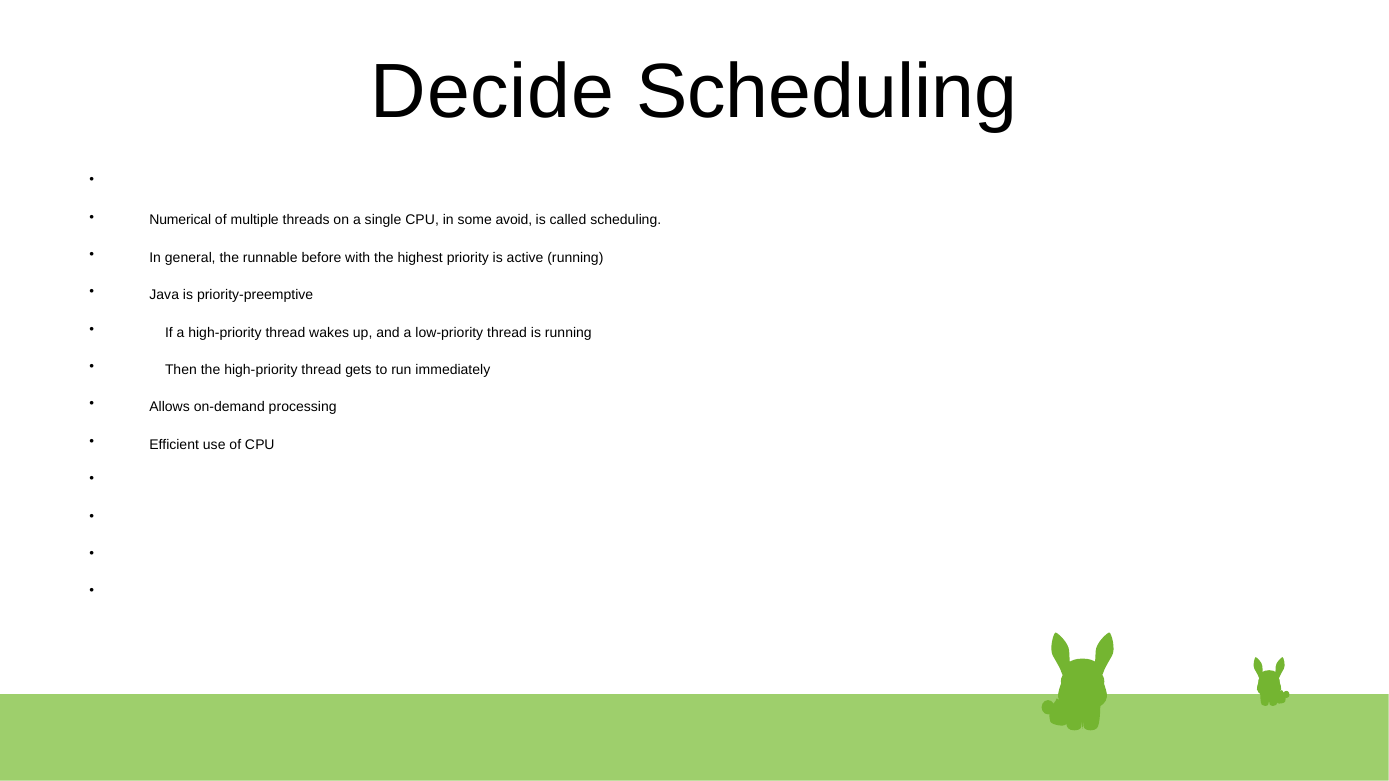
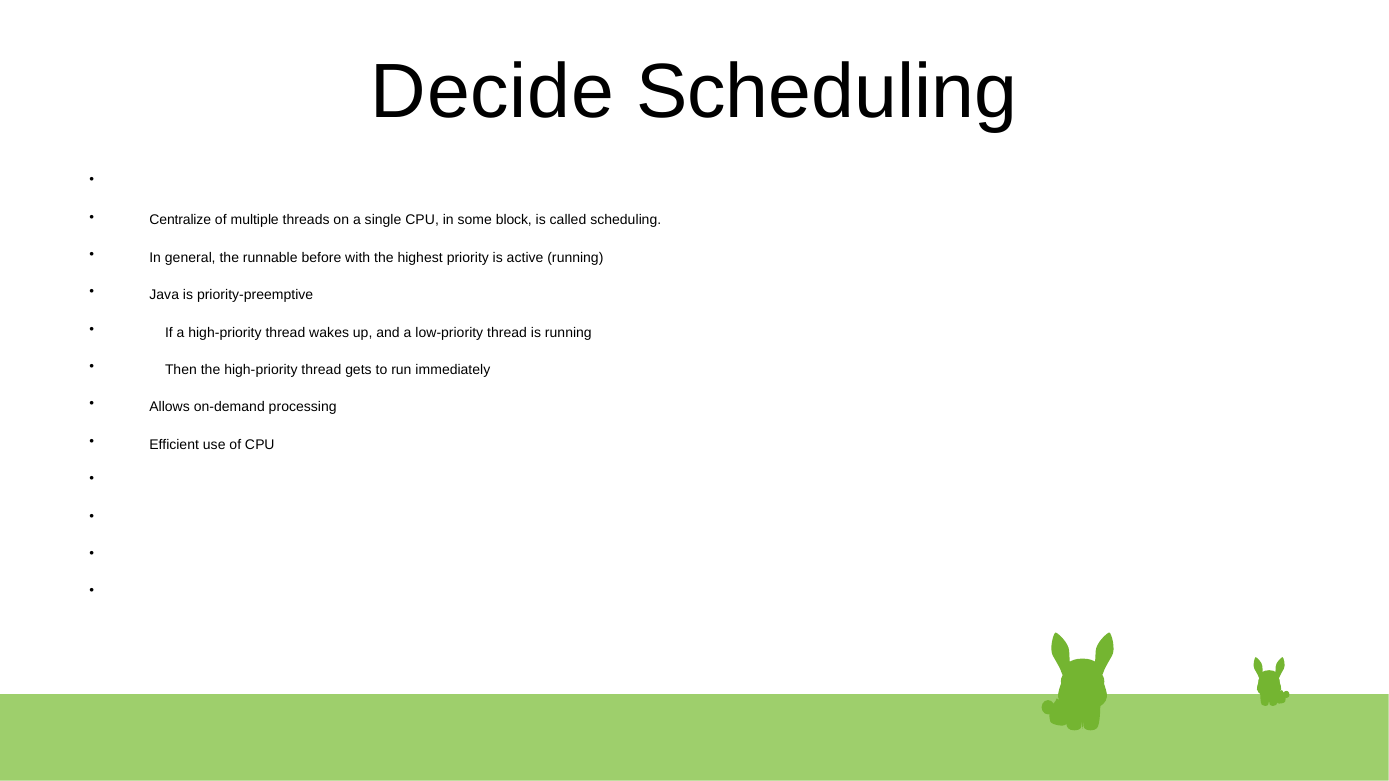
Numerical: Numerical -> Centralize
avoid: avoid -> block
